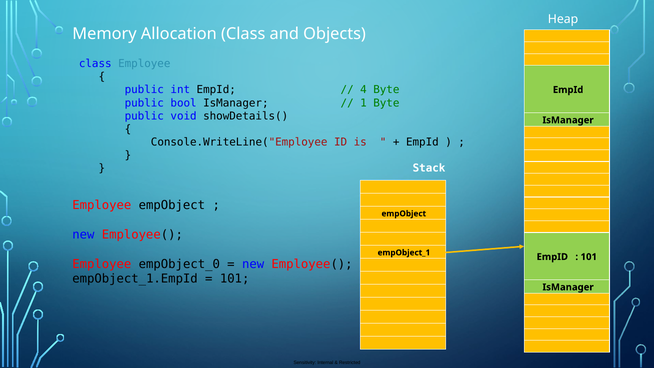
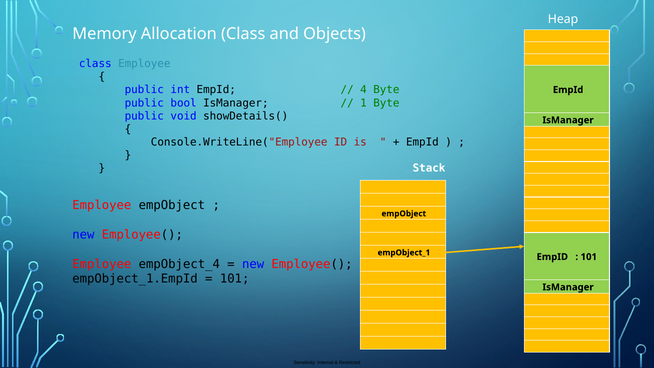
empObject_0: empObject_0 -> empObject_4
